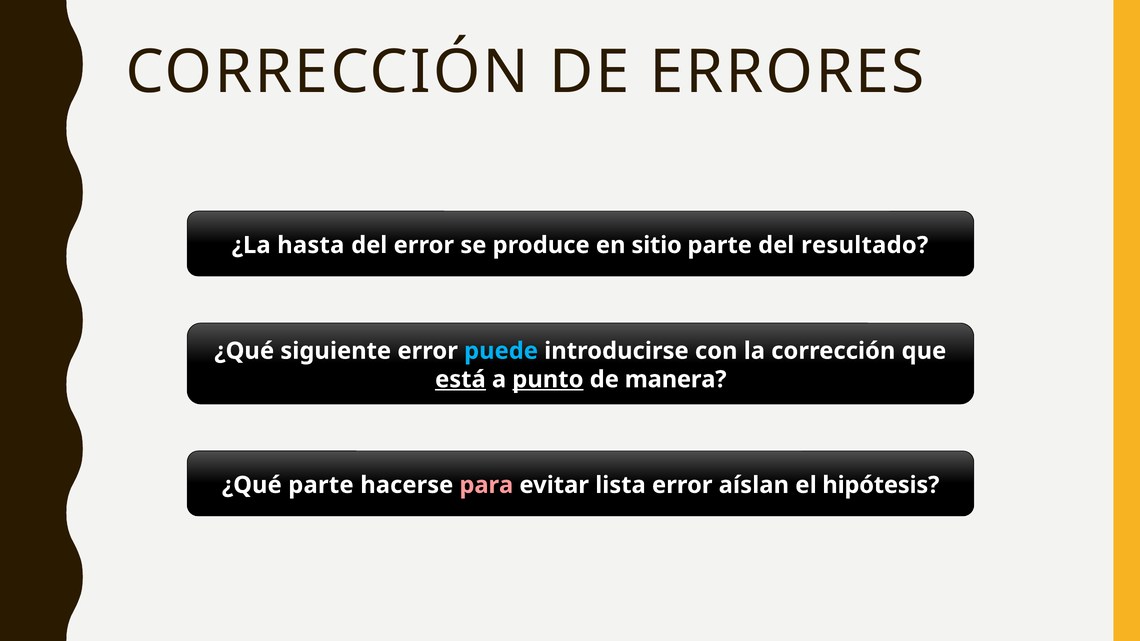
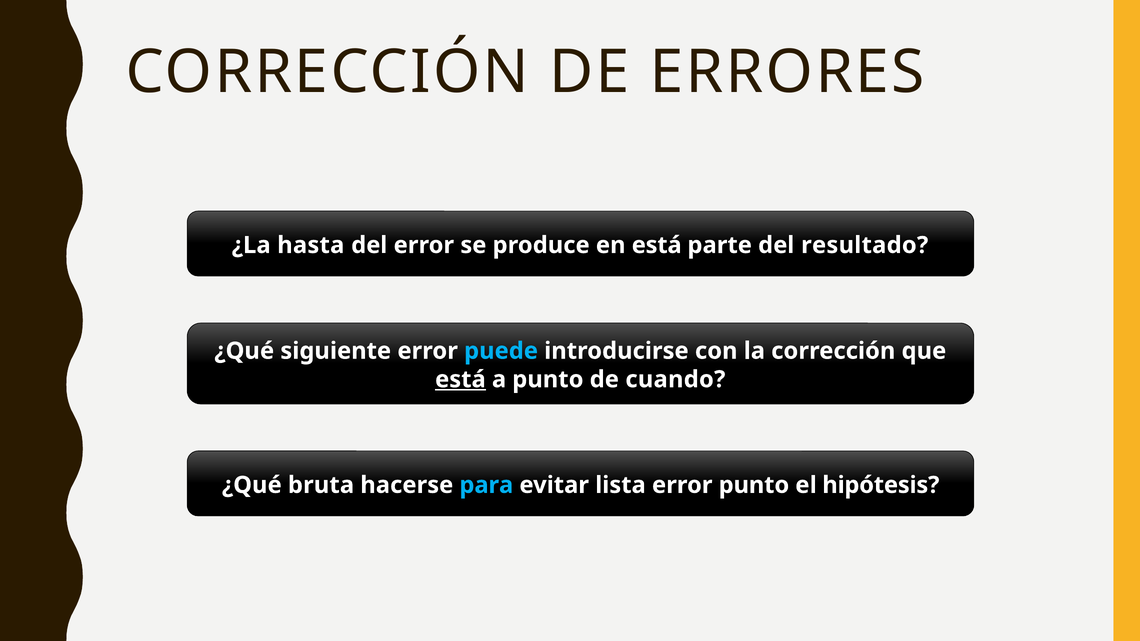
en sitio: sitio -> está
punto at (548, 380) underline: present -> none
manera: manera -> cuando
¿Qué parte: parte -> bruta
para colour: pink -> light blue
error aíslan: aíslan -> punto
